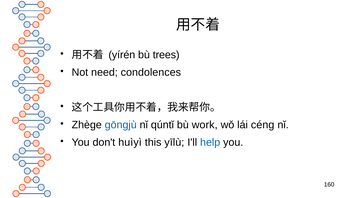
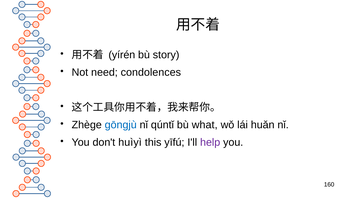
trees: trees -> story
work: work -> what
céng: céng -> huǎn
yīlù: yīlù -> yīfú
help colour: blue -> purple
